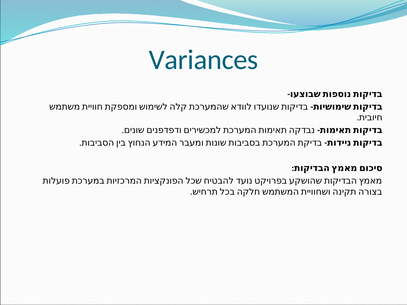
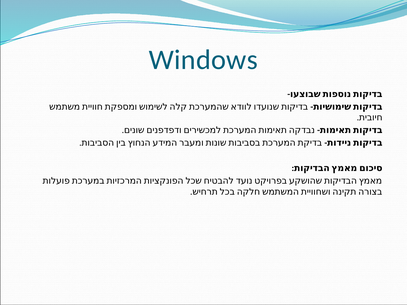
Variances: Variances -> Windows
